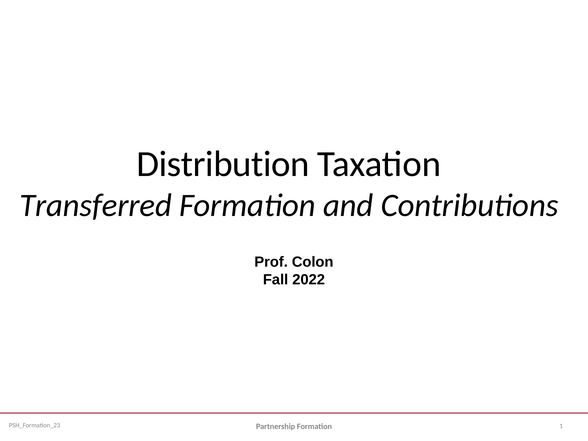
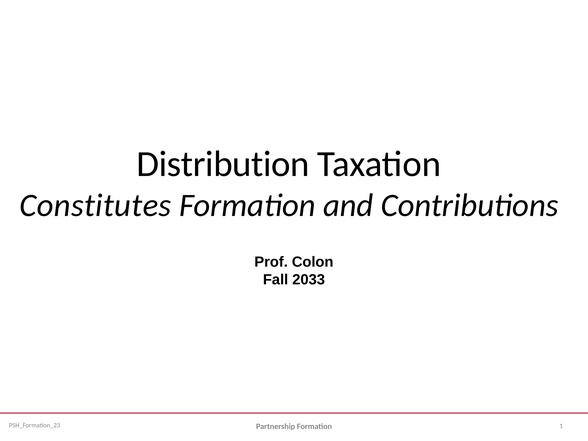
Transferred: Transferred -> Constitutes
2022: 2022 -> 2033
